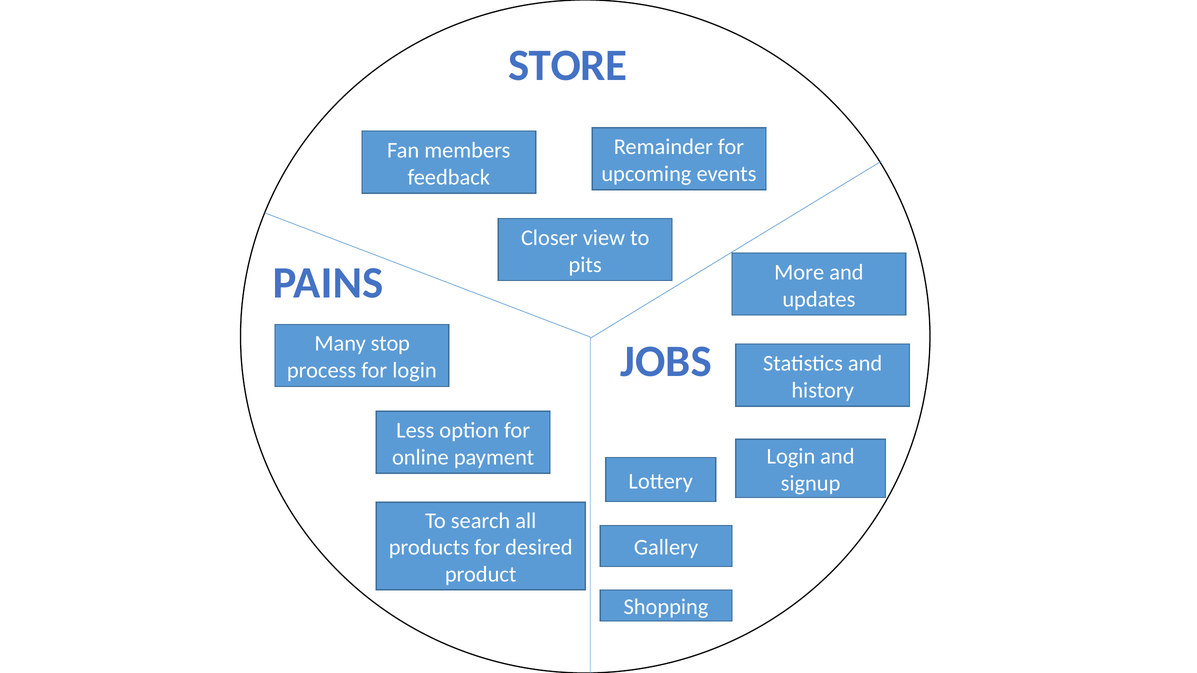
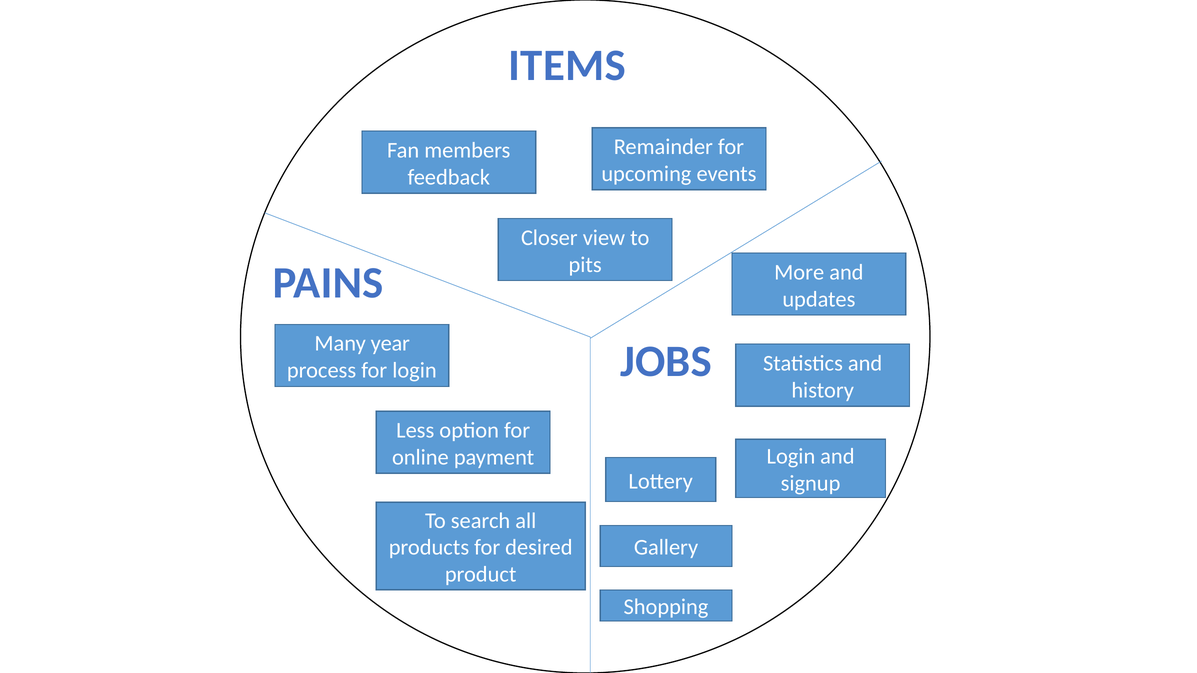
STORE: STORE -> ITEMS
stop: stop -> year
